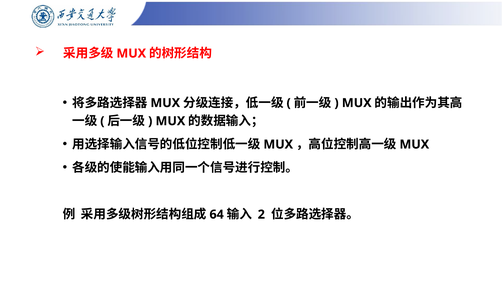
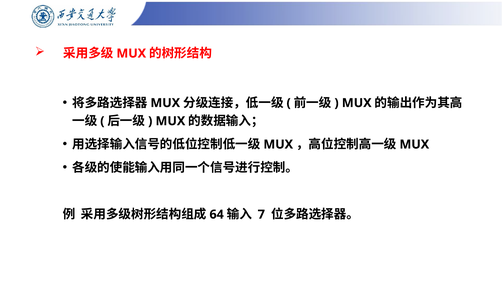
2: 2 -> 7
